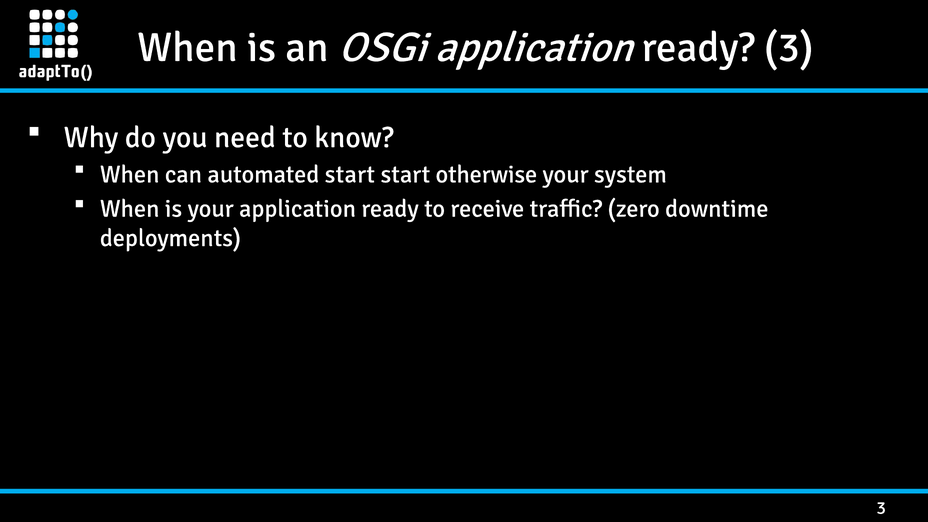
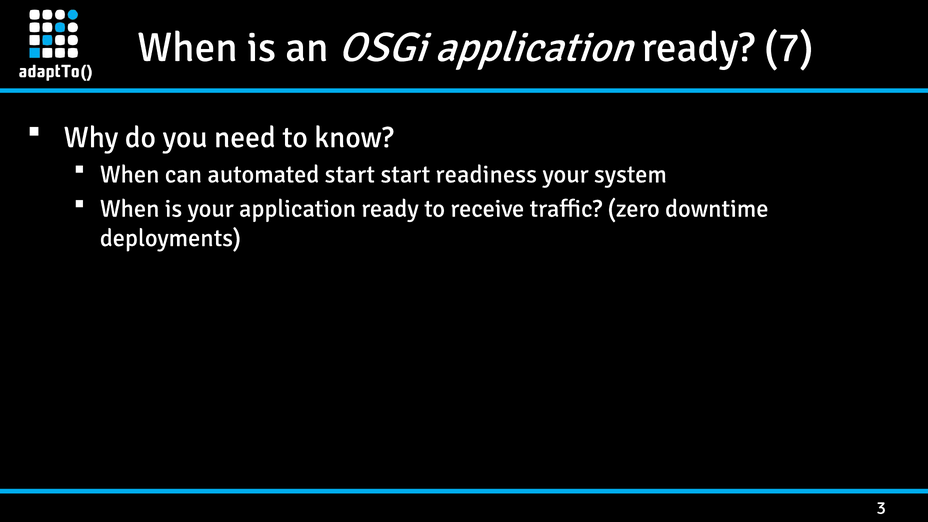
ready 3: 3 -> 7
otherwise: otherwise -> readiness
